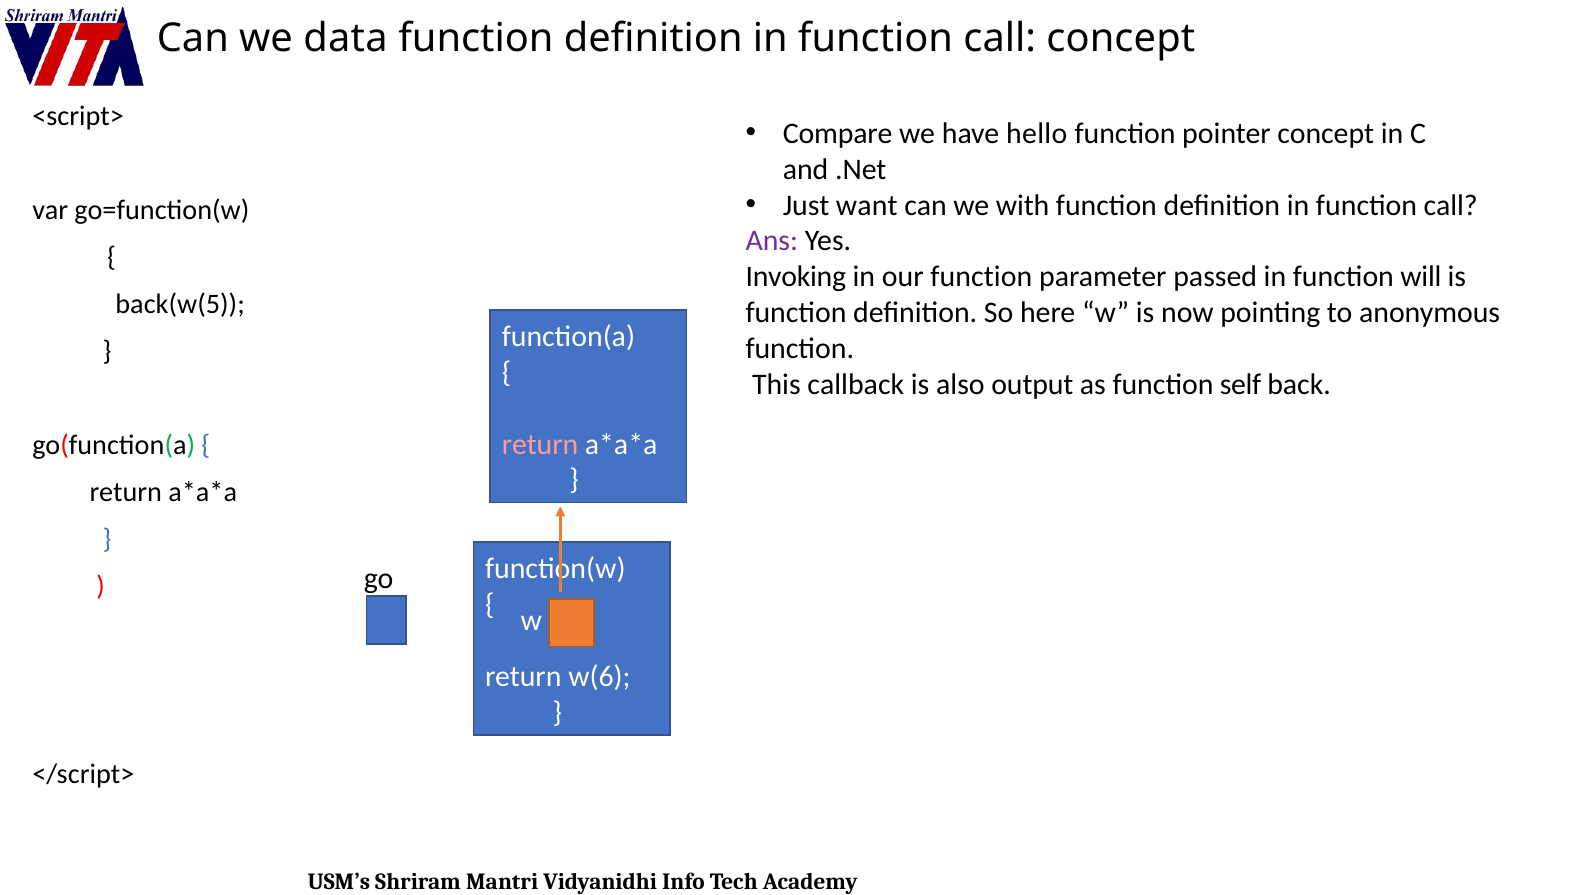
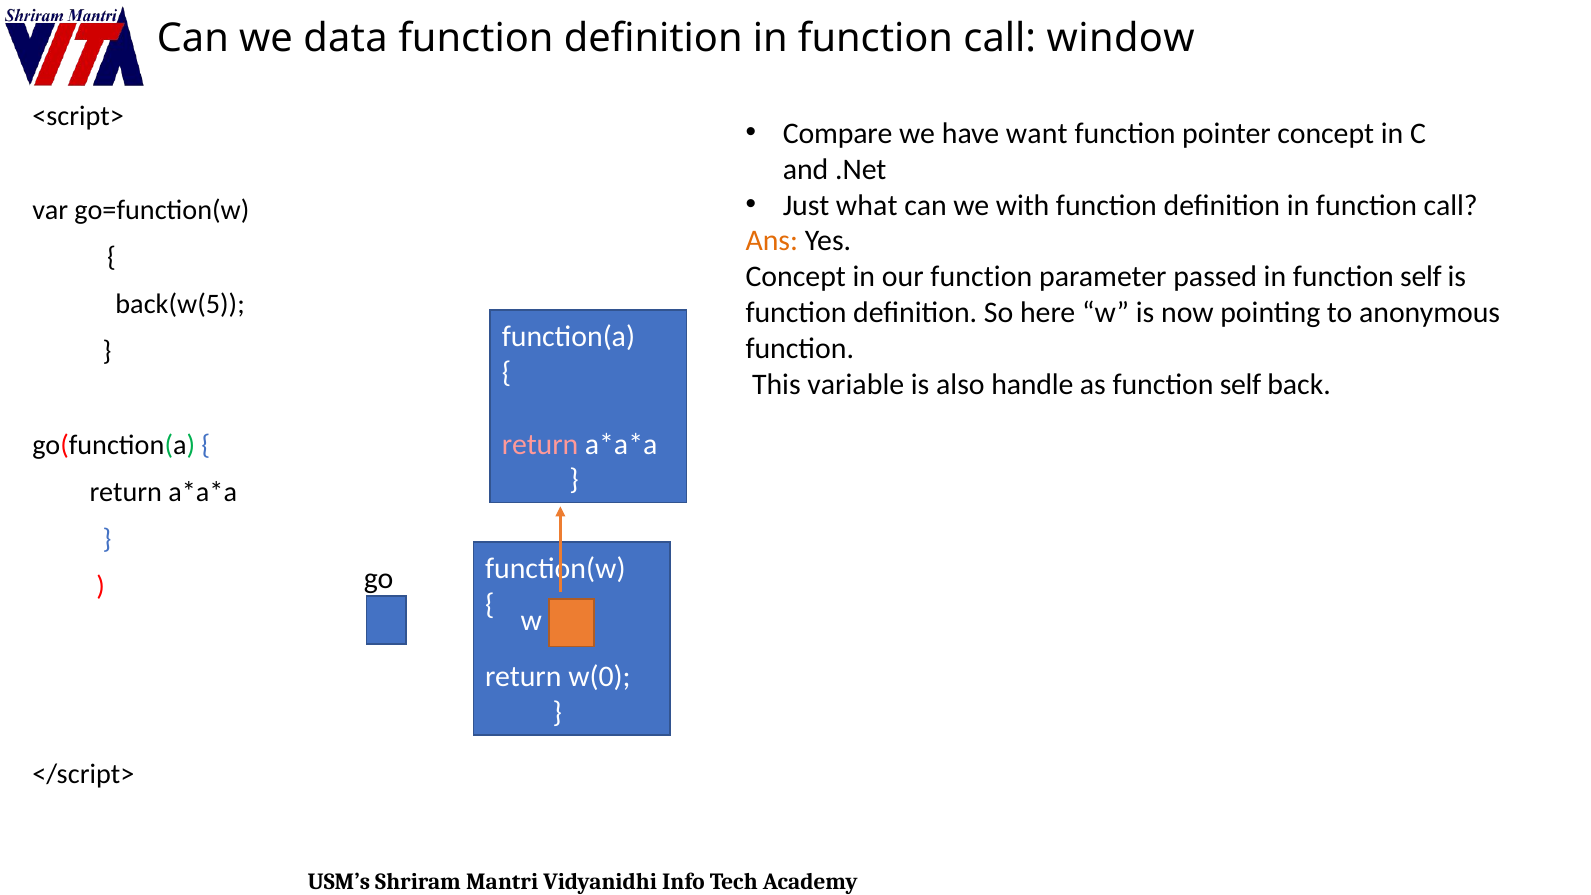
call concept: concept -> window
hello: hello -> want
want: want -> what
Ans colour: purple -> orange
Invoking at (796, 277): Invoking -> Concept
in function will: will -> self
callback: callback -> variable
output: output -> handle
w(6: w(6 -> w(0
